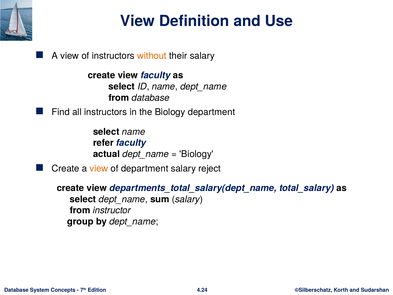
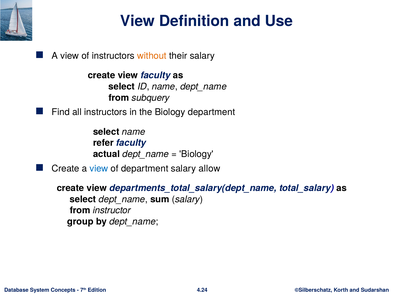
from database: database -> subquery
view at (99, 168) colour: orange -> blue
reject: reject -> allow
